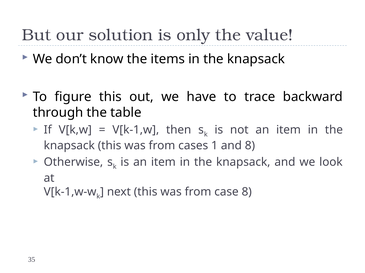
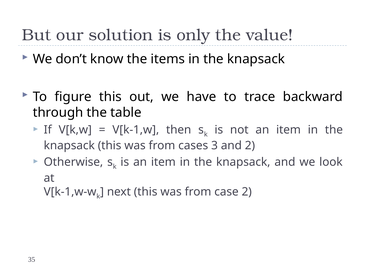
1: 1 -> 3
and 8: 8 -> 2
case 8: 8 -> 2
